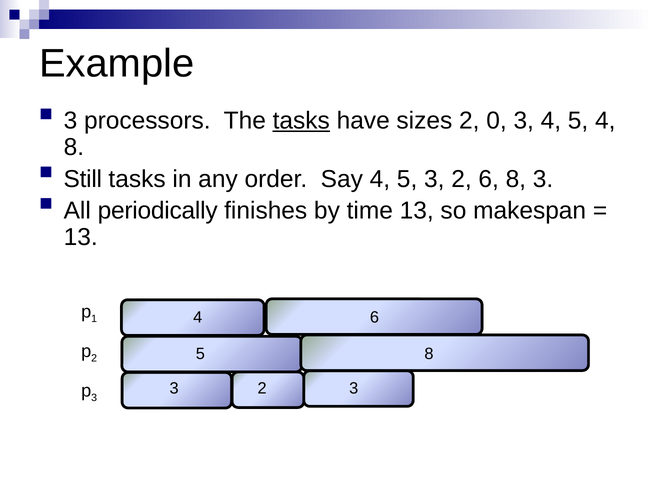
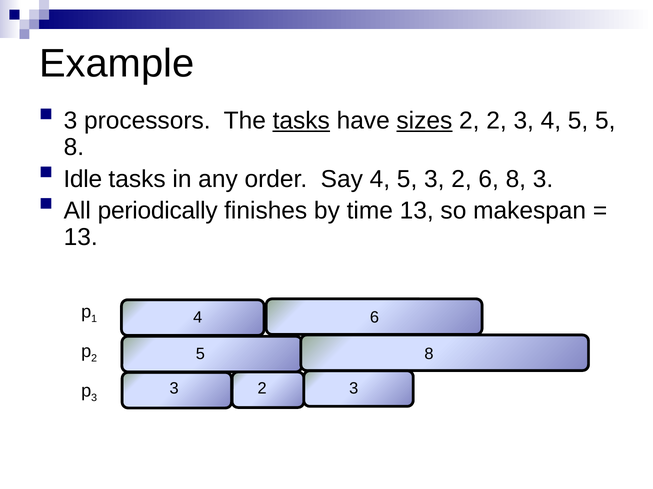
sizes underline: none -> present
2 0: 0 -> 2
5 4: 4 -> 5
Still: Still -> Idle
